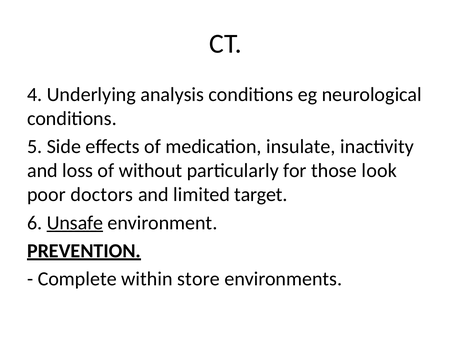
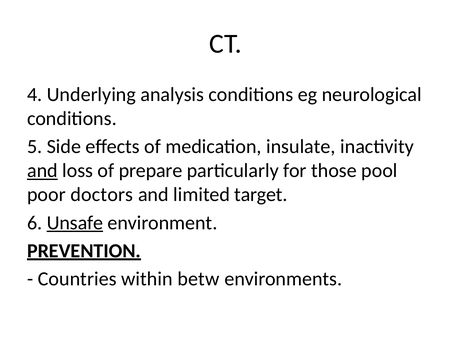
and at (42, 171) underline: none -> present
without: without -> prepare
look: look -> pool
Complete: Complete -> Countries
store: store -> betw
